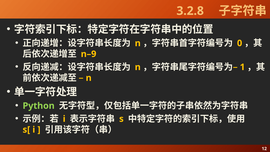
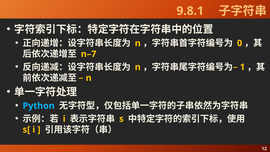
3.2.8: 3.2.8 -> 9.8.1
n–9: n–9 -> n–7
Python colour: light green -> light blue
